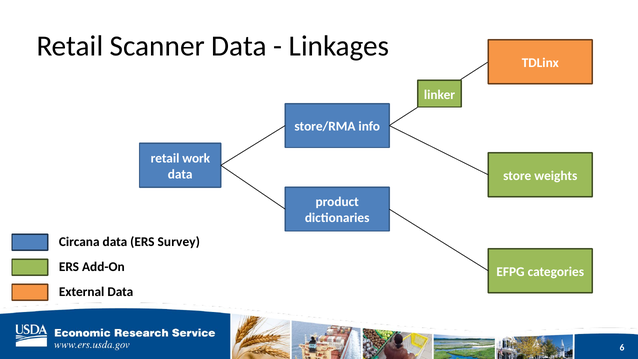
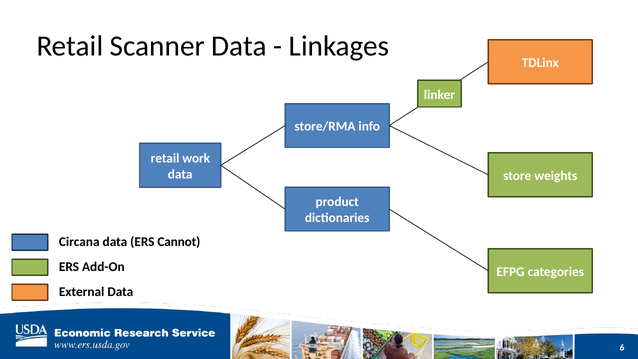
Survey: Survey -> Cannot
